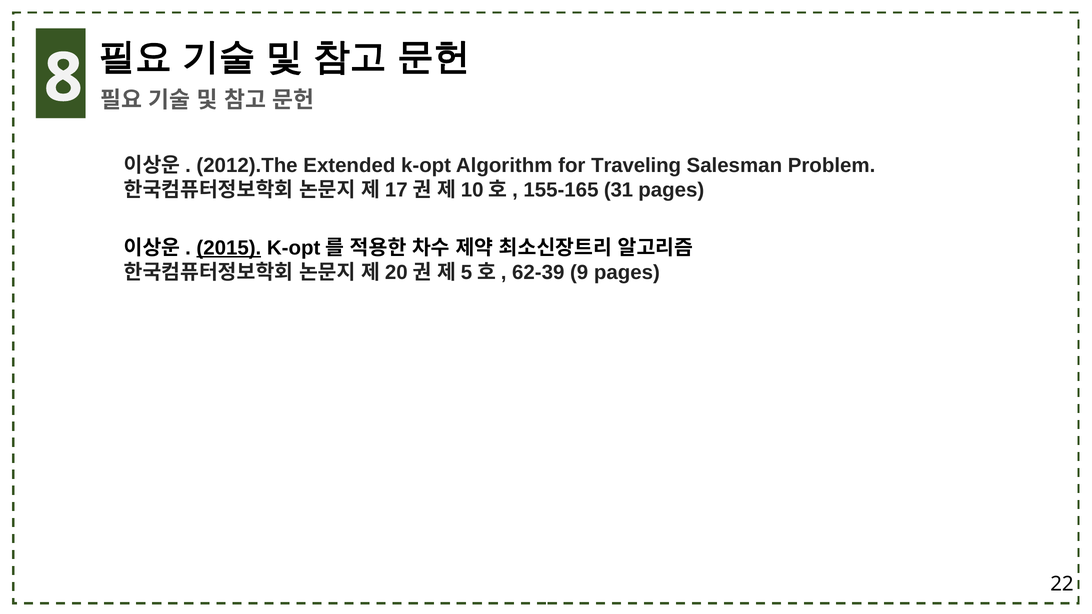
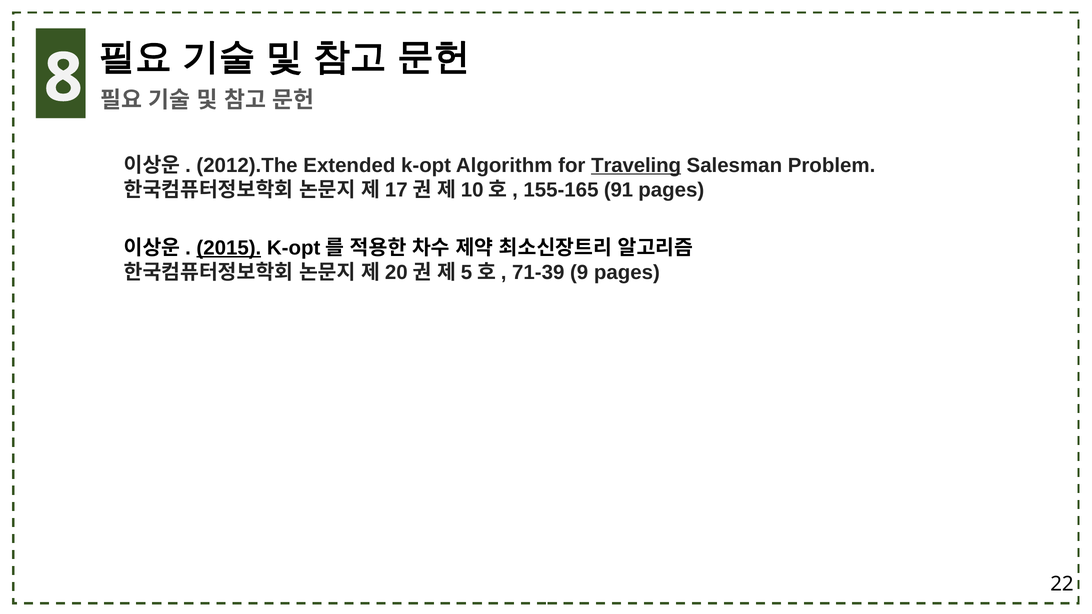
Traveling underline: none -> present
31: 31 -> 91
62-39: 62-39 -> 71-39
